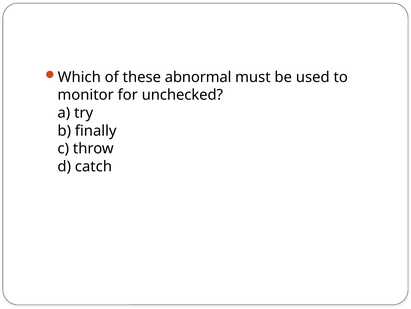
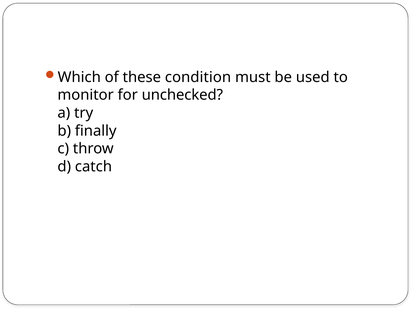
abnormal: abnormal -> condition
